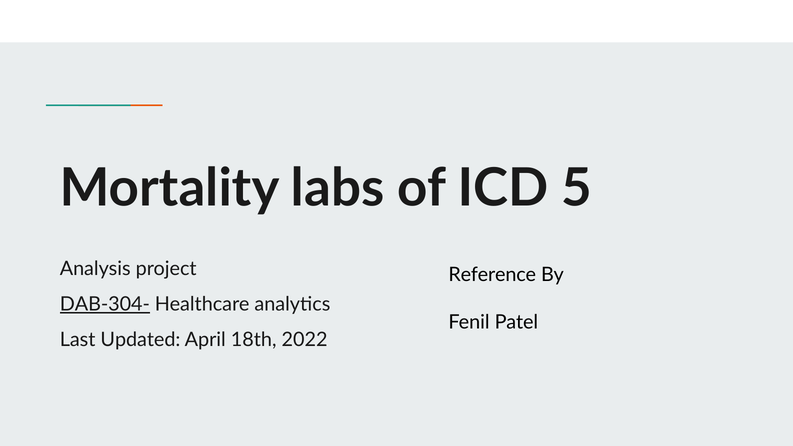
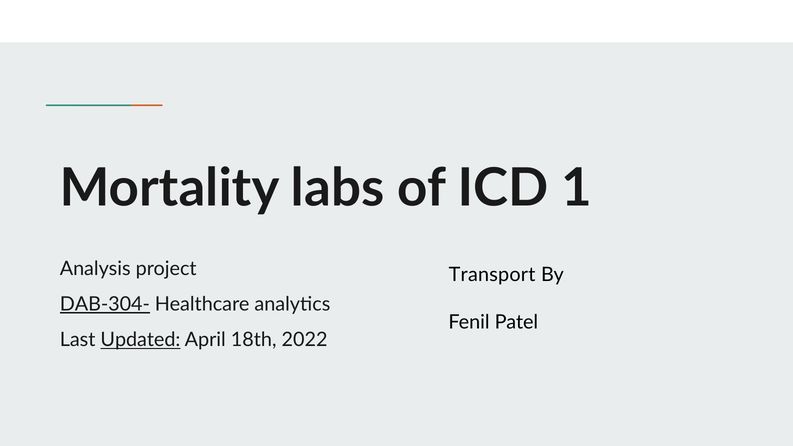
5: 5 -> 1
Reference: Reference -> Transport
Updated underline: none -> present
